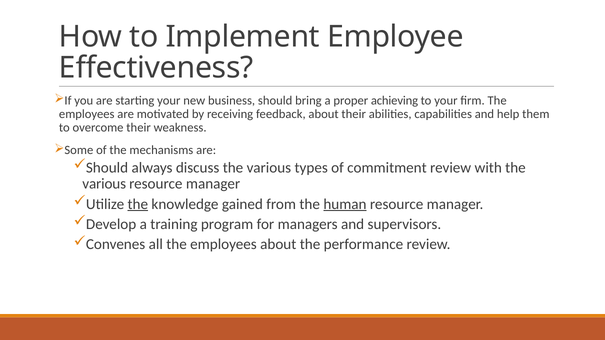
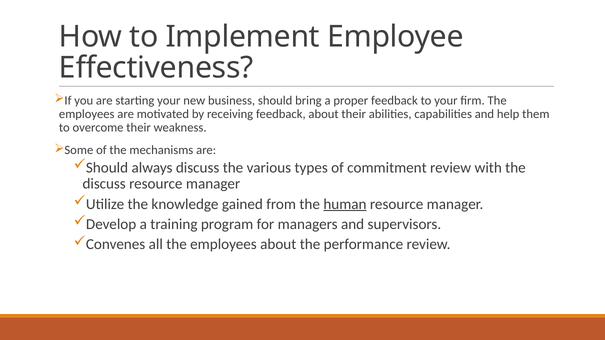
proper achieving: achieving -> feedback
various at (104, 184): various -> discuss
the at (138, 204) underline: present -> none
